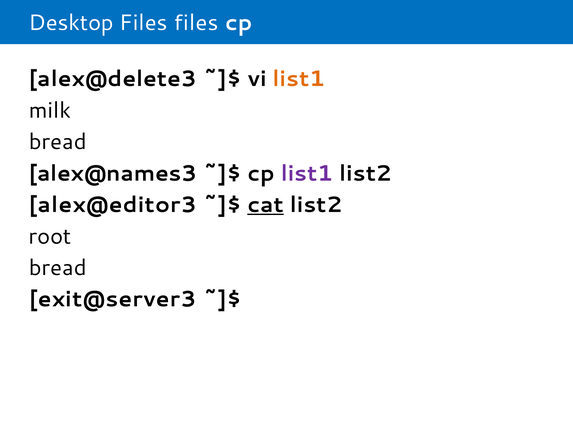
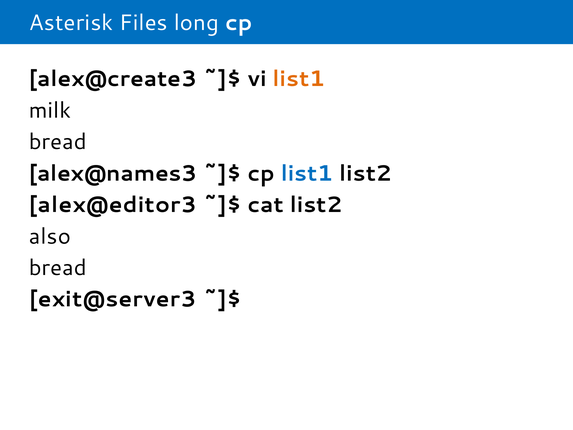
Desktop: Desktop -> Asterisk
Files files: files -> long
alex@delete3: alex@delete3 -> alex@create3
list1 at (307, 173) colour: purple -> blue
cat underline: present -> none
root: root -> also
